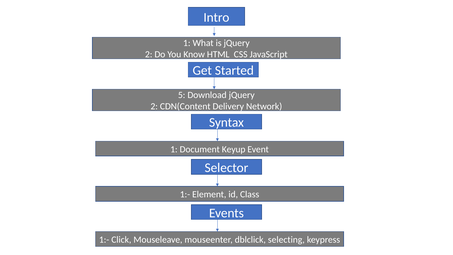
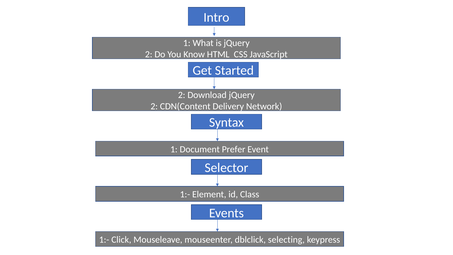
5 at (182, 95): 5 -> 2
Keyup: Keyup -> Prefer
